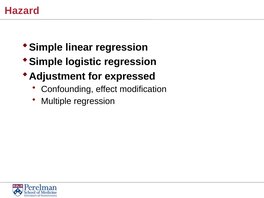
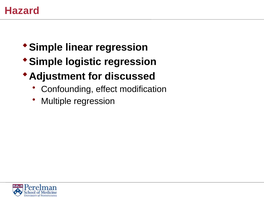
expressed: expressed -> discussed
